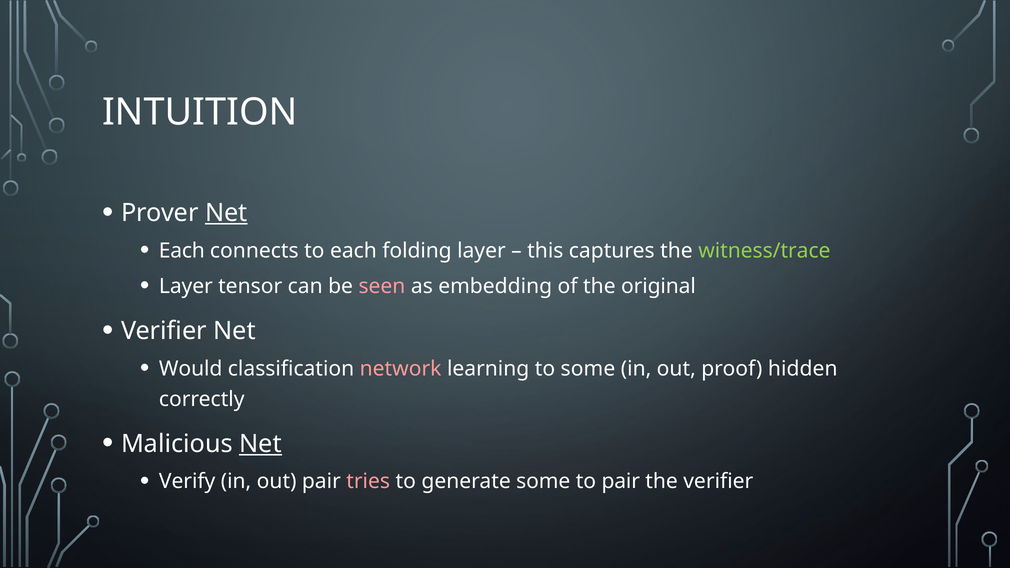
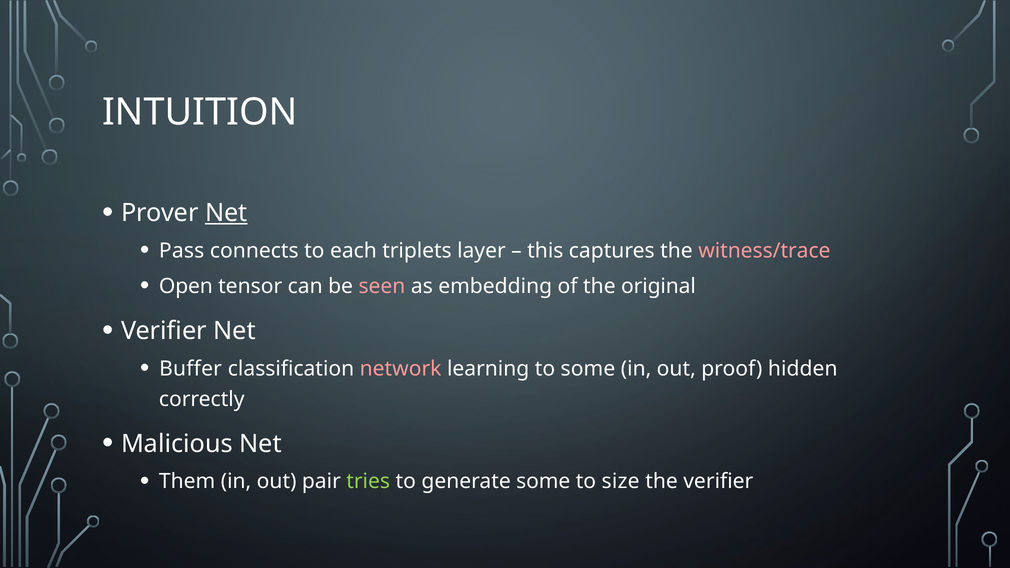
Each at (182, 251): Each -> Pass
folding: folding -> triplets
witness/trace colour: light green -> pink
Layer at (186, 286): Layer -> Open
Would: Would -> Buffer
Net at (260, 444) underline: present -> none
Verify: Verify -> Them
tries colour: pink -> light green
to pair: pair -> size
